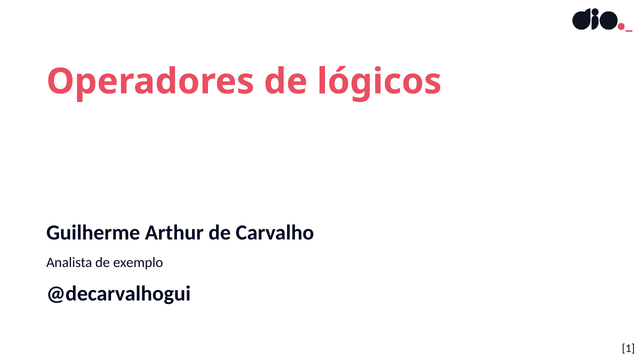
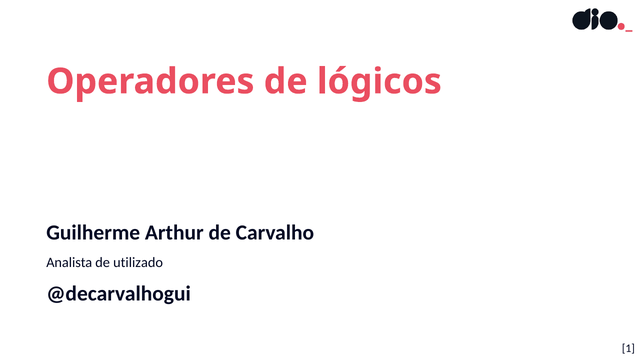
exemplo: exemplo -> utilizado
